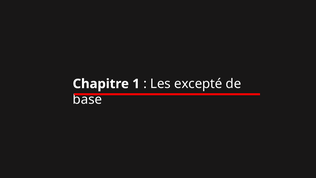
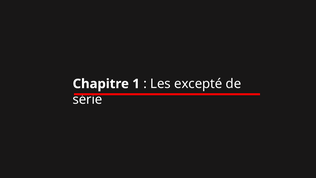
base: base -> série
